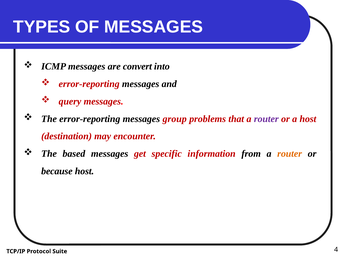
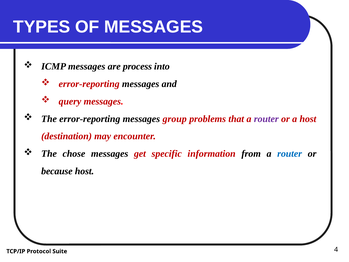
convert: convert -> process
based: based -> chose
router at (290, 154) colour: orange -> blue
